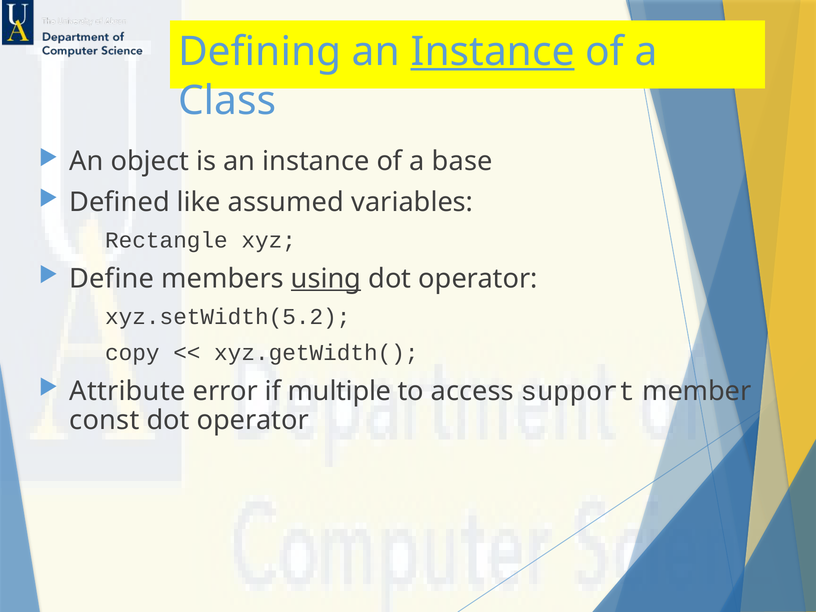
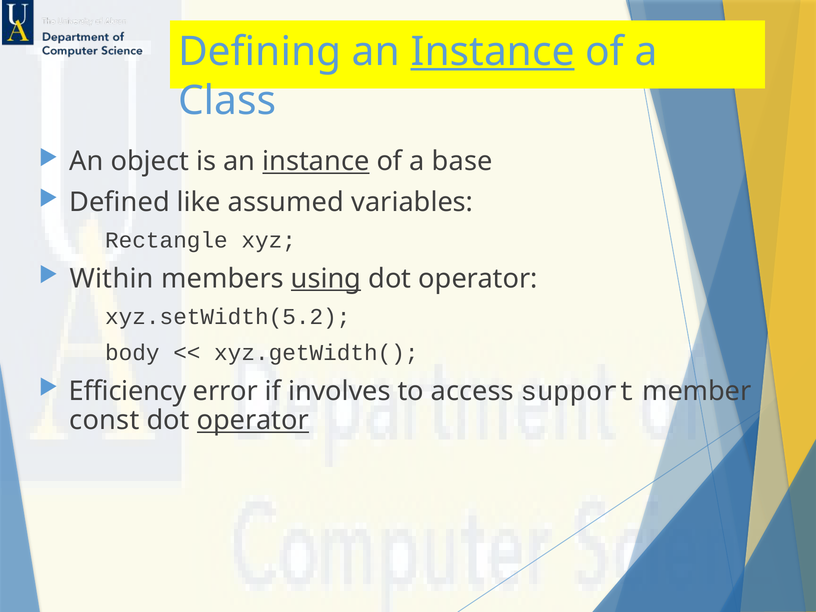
instance at (316, 161) underline: none -> present
Define: Define -> Within
copy: copy -> body
Attribute: Attribute -> Efficiency
multiple: multiple -> involves
operator at (253, 420) underline: none -> present
